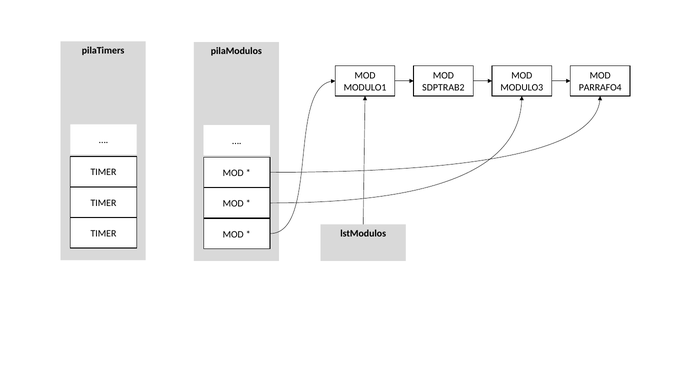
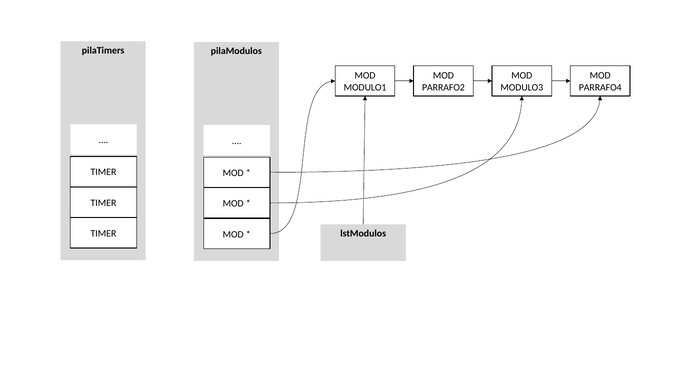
SDPTRAB2: SDPTRAB2 -> PARRAFO2
